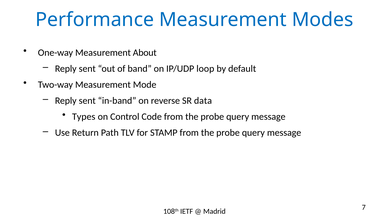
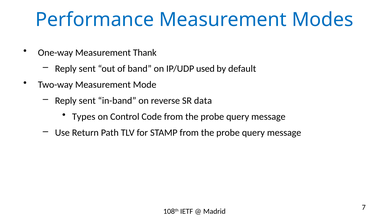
About: About -> Thank
loop: loop -> used
